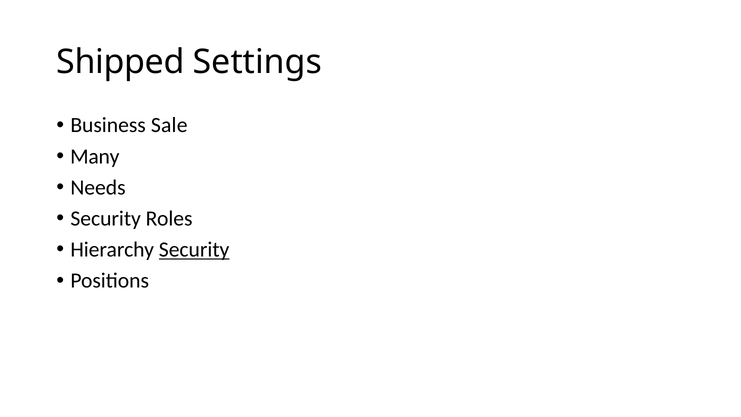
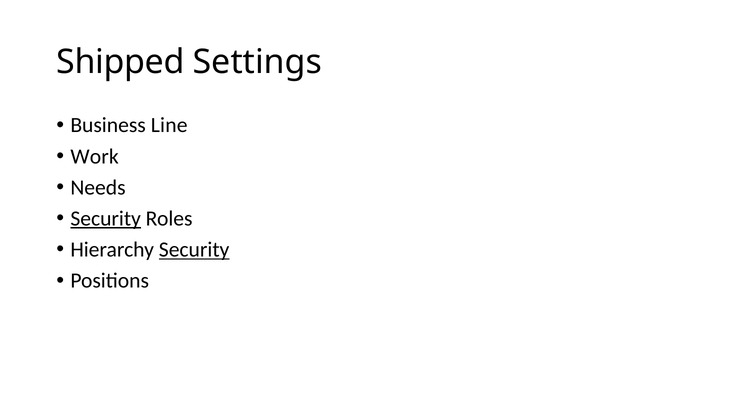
Sale: Sale -> Line
Many: Many -> Work
Security at (106, 218) underline: none -> present
